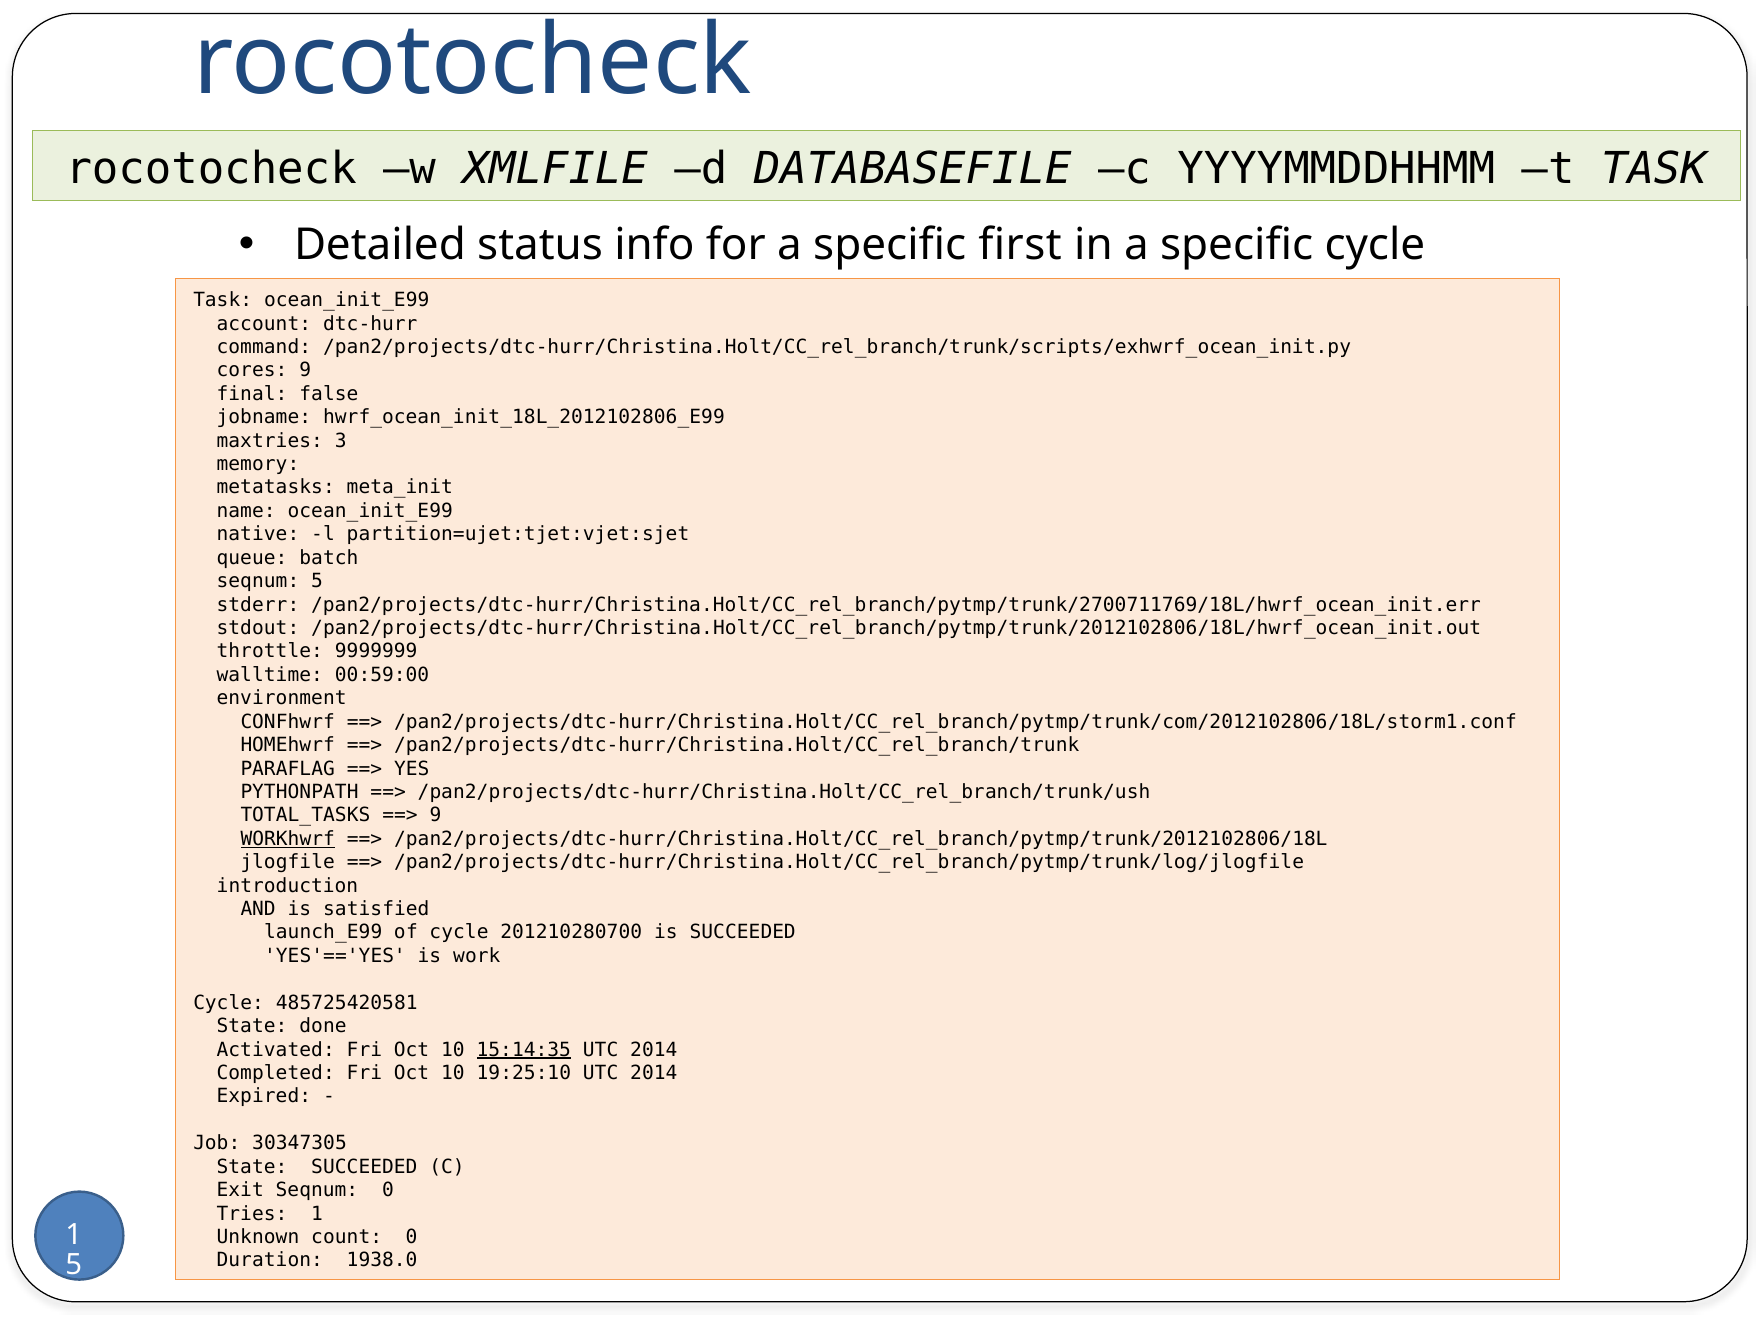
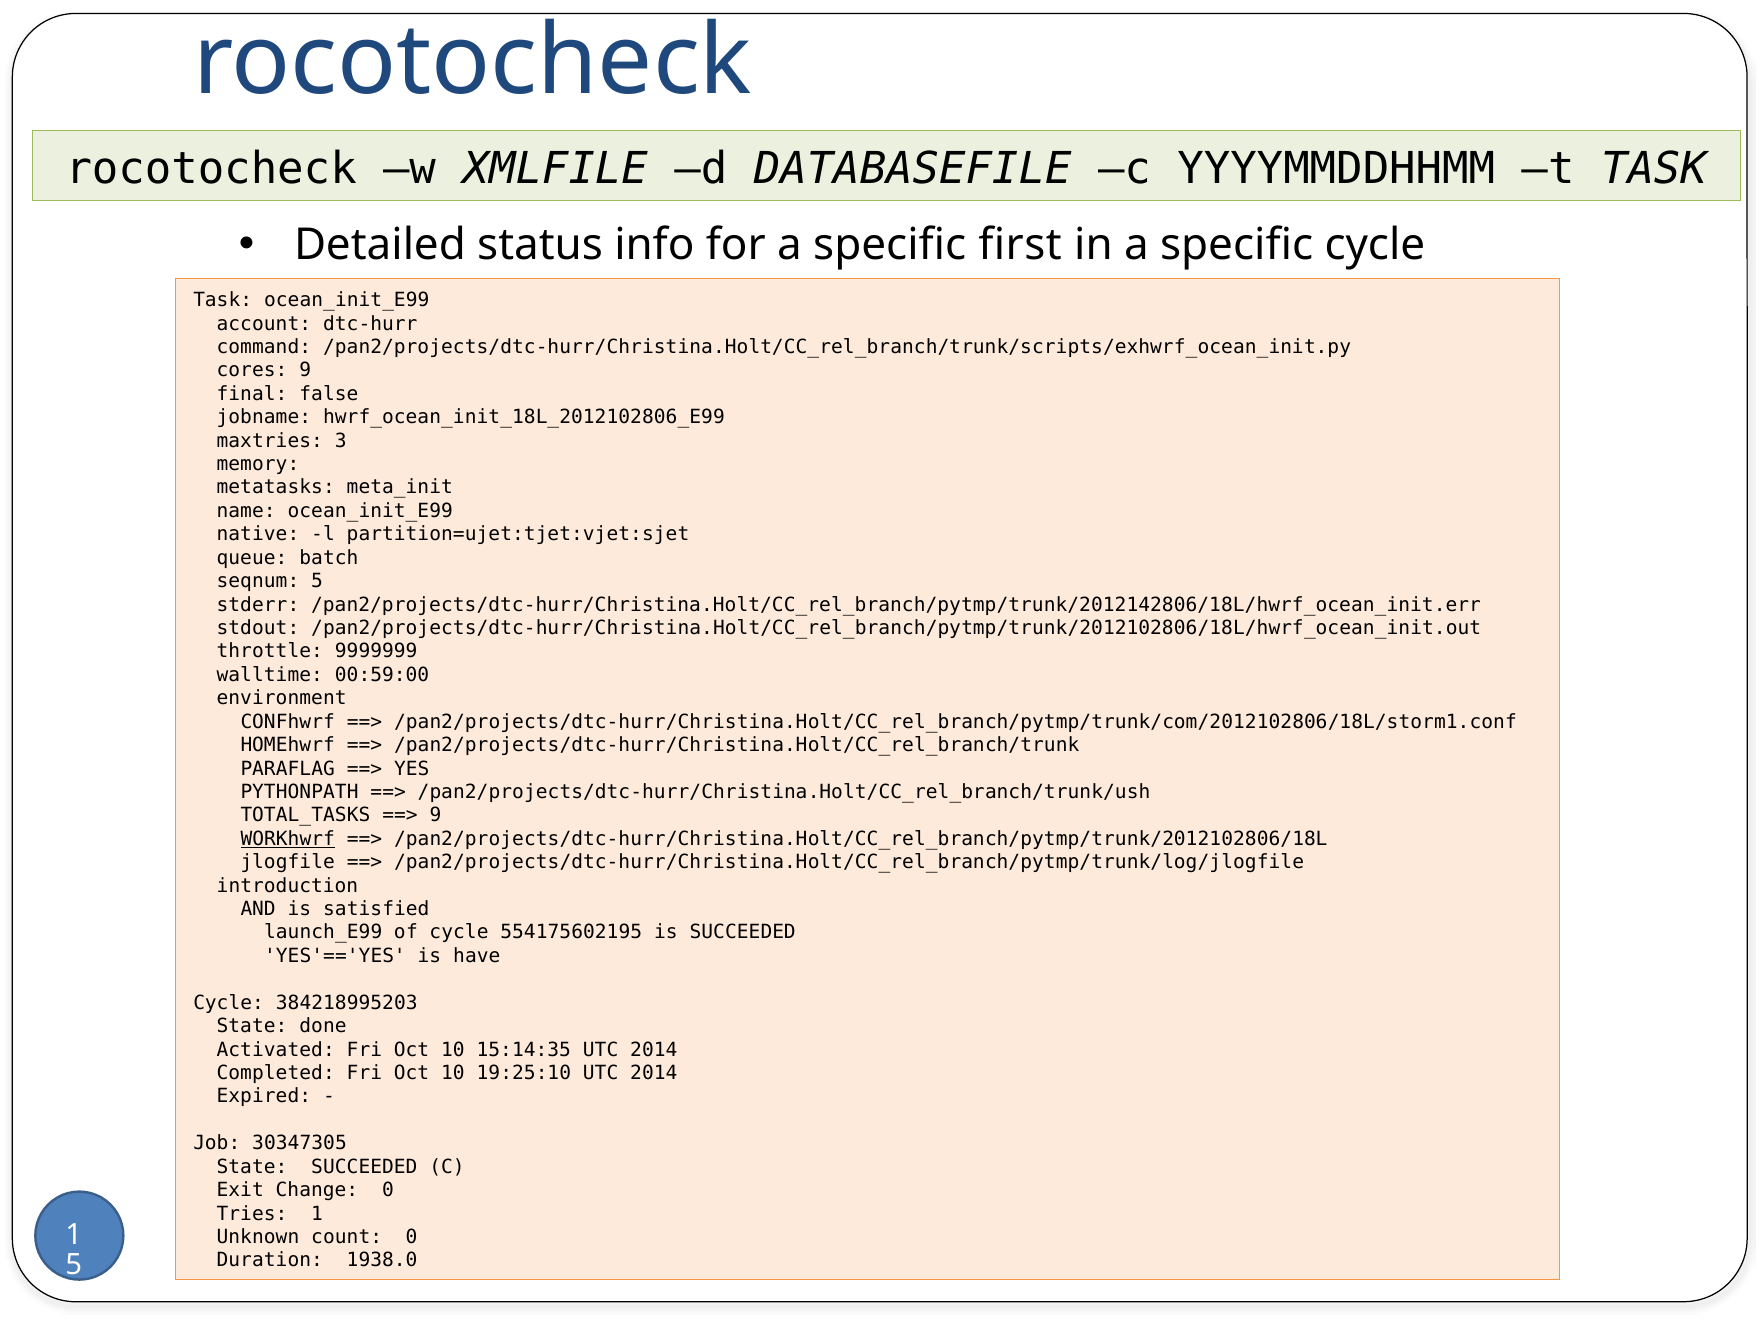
/pan2/projects/dtc-hurr/Christina.Holt/CC_rel_branch/pytmp/trunk/2700711769/18L/hwrf_ocean_init.err: /pan2/projects/dtc-hurr/Christina.Holt/CC_rel_branch/pytmp/trunk/2700711769/18L/hwrf_ocean_init.err -> /pan2/projects/dtc-hurr/Christina.Holt/CC_rel_branch/pytmp/trunk/2012142806/18L/hwrf_ocean_init.err
201210280700: 201210280700 -> 554175602195
work: work -> have
485725420581: 485725420581 -> 384218995203
15:14:35 underline: present -> none
Exit Seqnum: Seqnum -> Change
